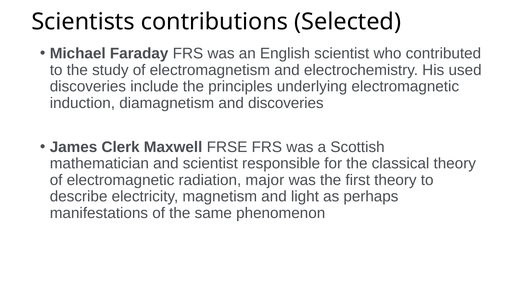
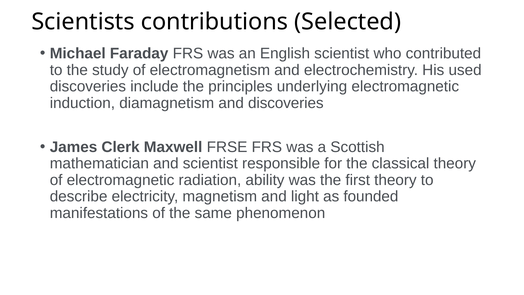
major: major -> ability
perhaps: perhaps -> founded
